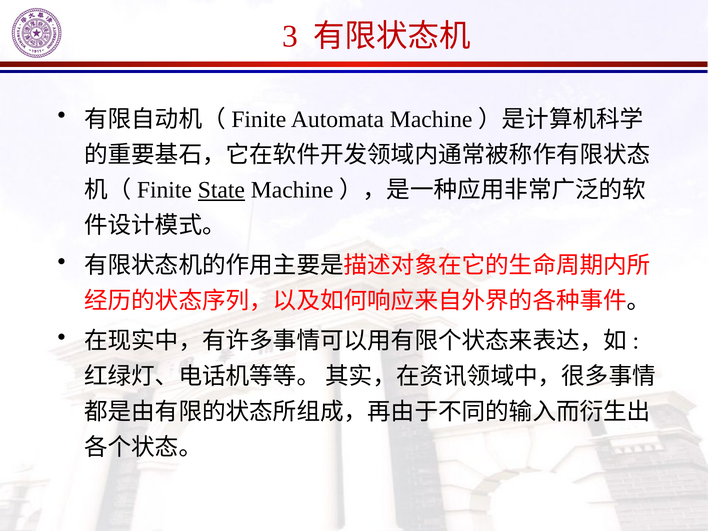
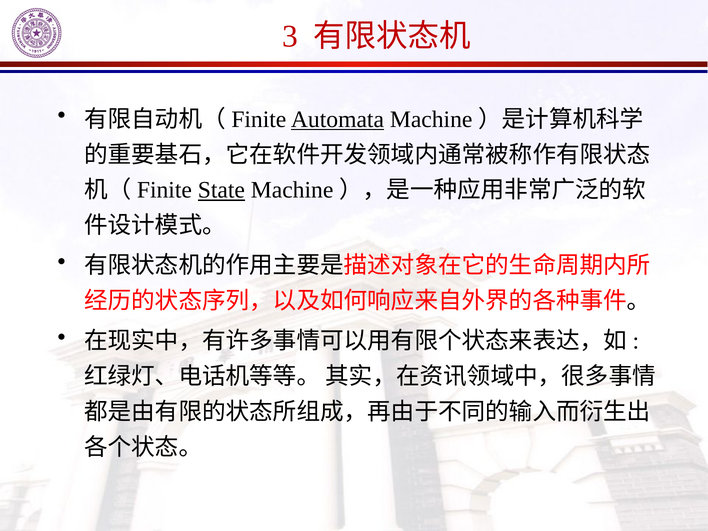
Automata underline: none -> present
